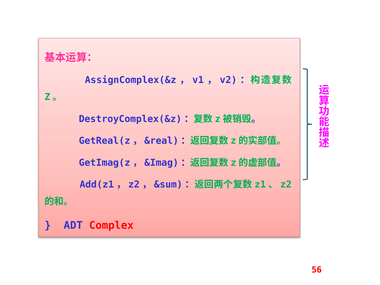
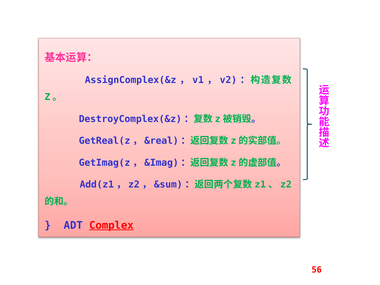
Complex underline: none -> present
